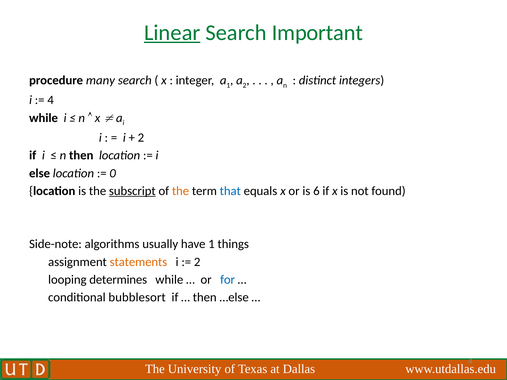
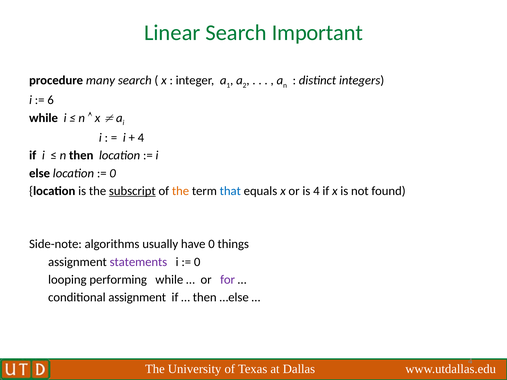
Linear underline: present -> none
4 at (51, 100): 4 -> 6
2 at (141, 138): 2 -> 4
is 6: 6 -> 4
have 1: 1 -> 0
statements colour: orange -> purple
2 at (197, 262): 2 -> 0
determines: determines -> performing
for colour: blue -> purple
conditional bubblesort: bubblesort -> assignment
